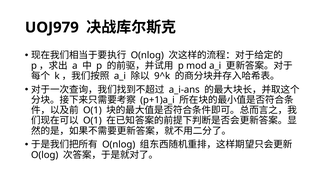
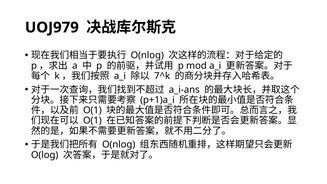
9^k: 9^k -> 7^k
